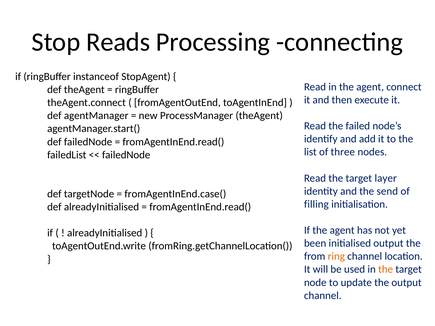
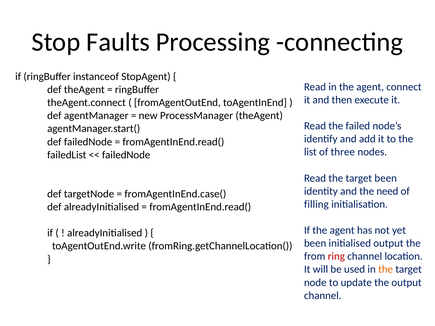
Reads: Reads -> Faults
target layer: layer -> been
send: send -> need
ring colour: orange -> red
